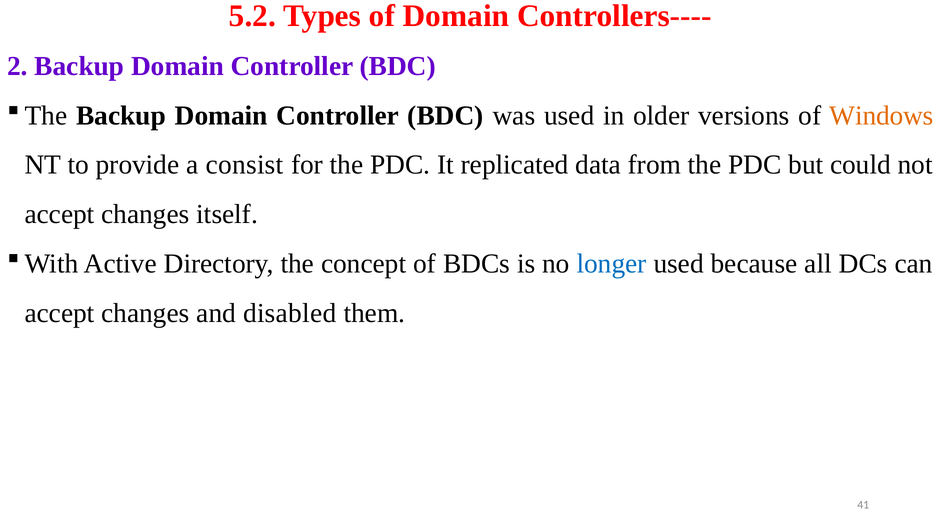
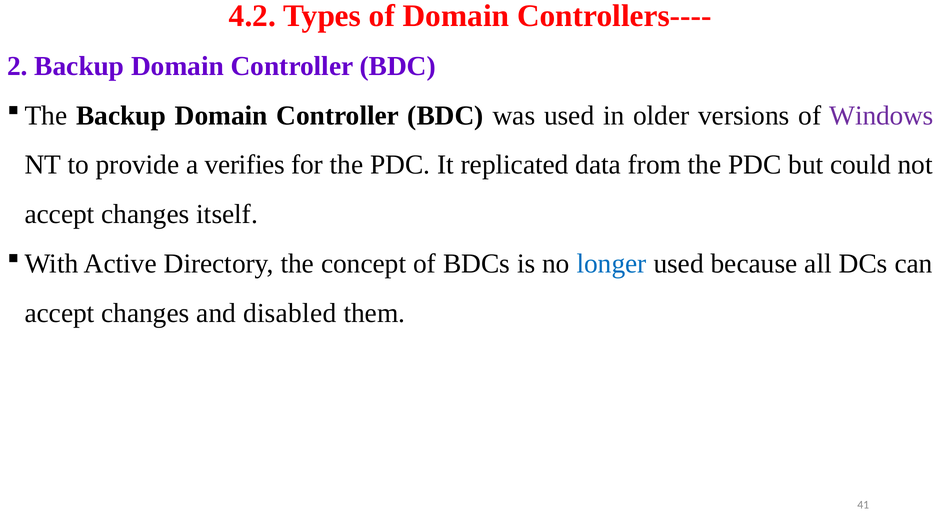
5.2: 5.2 -> 4.2
Windows colour: orange -> purple
consist: consist -> verifies
